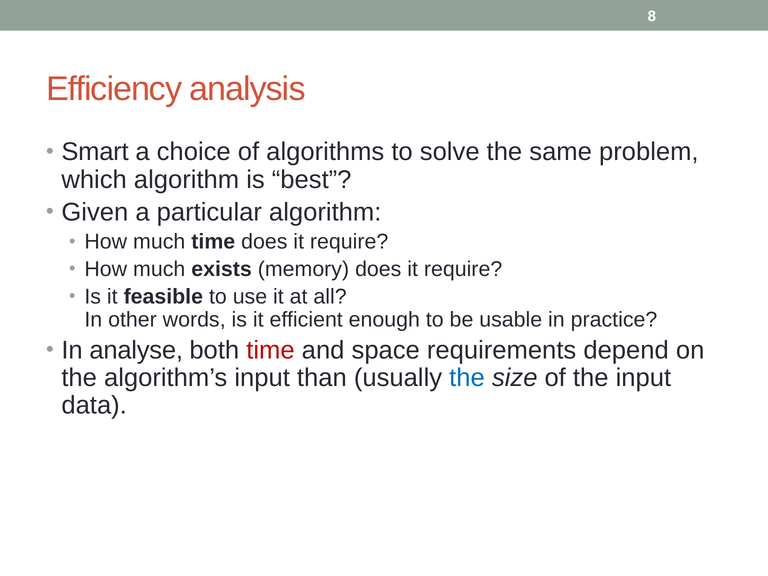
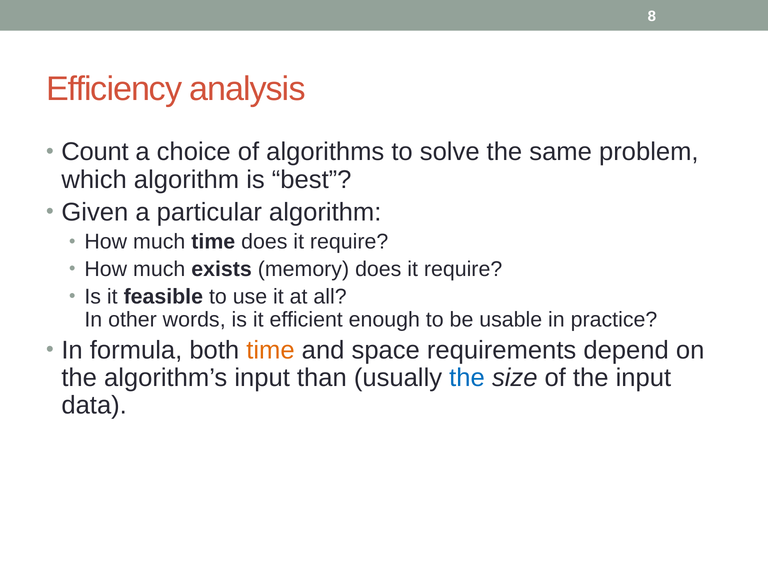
Smart: Smart -> Count
analyse: analyse -> formula
time at (271, 350) colour: red -> orange
